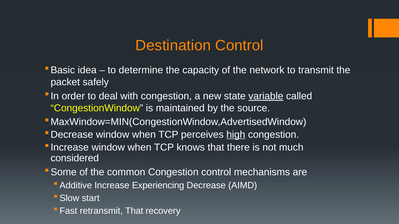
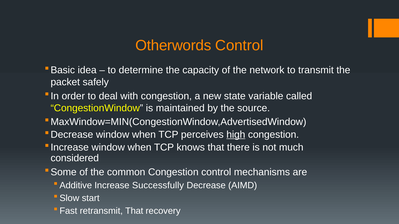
Destination: Destination -> Otherwords
variable underline: present -> none
Experiencing: Experiencing -> Successfully
